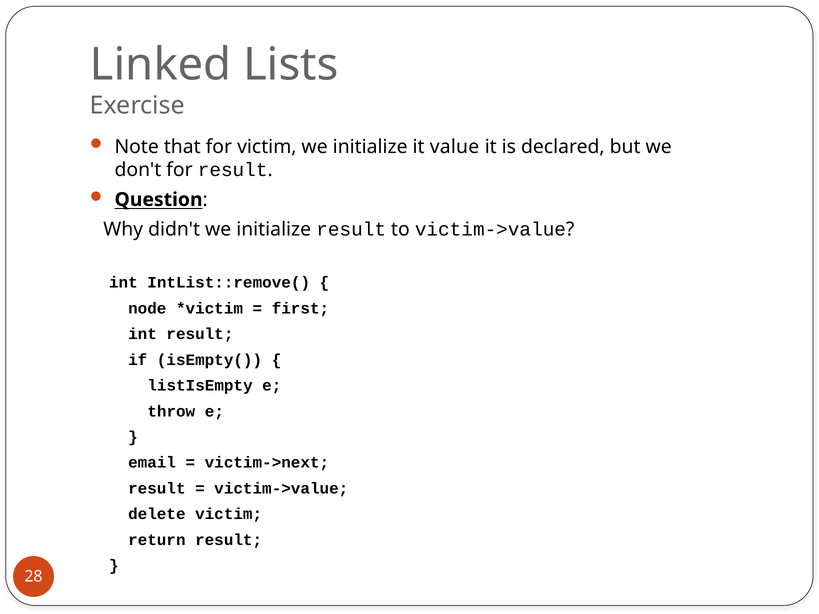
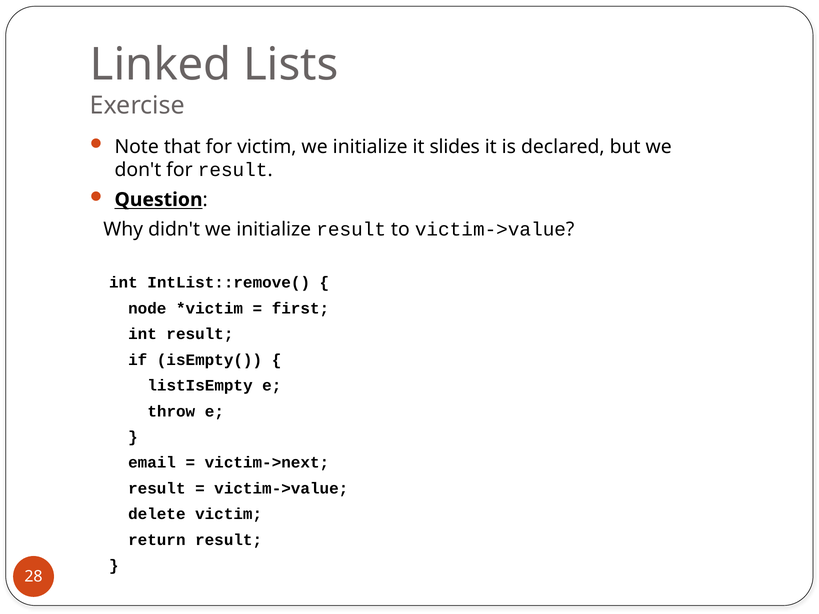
value: value -> slides
